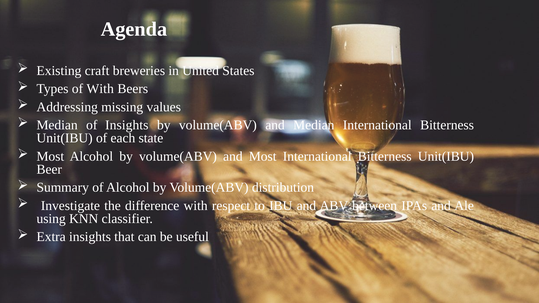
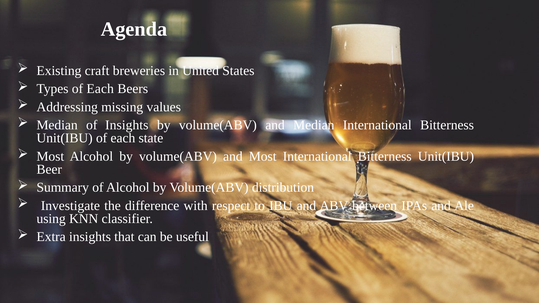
Types of With: With -> Each
